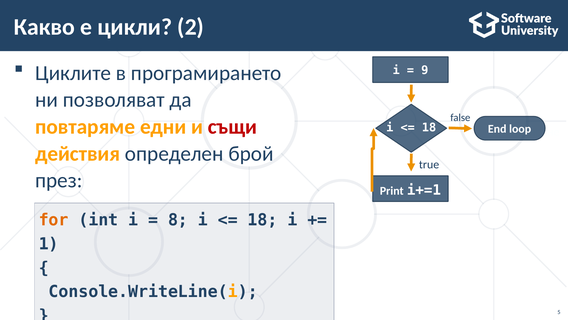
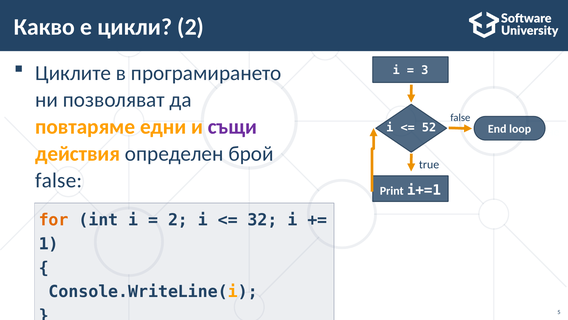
9: 9 -> 3
същи colour: red -> purple
18 at (429, 127): 18 -> 52
през at (59, 180): през -> false
8 at (178, 220): 8 -> 2
18 at (263, 220): 18 -> 32
